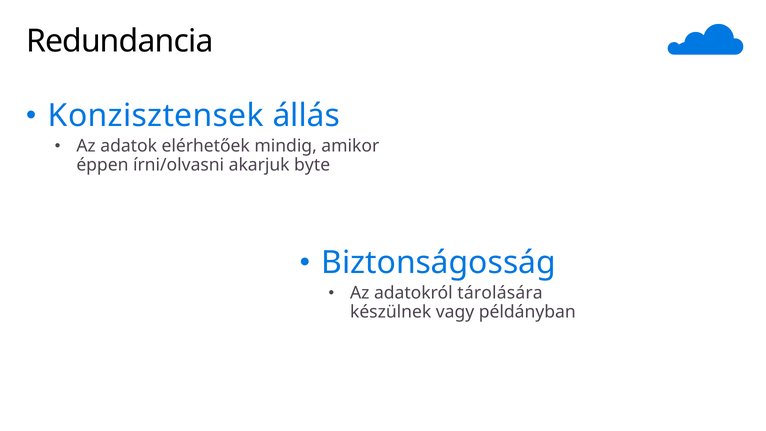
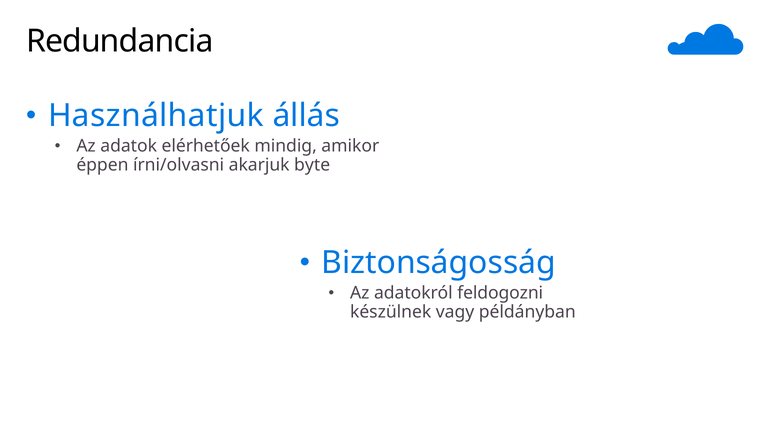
Konzisztensek: Konzisztensek -> Használhatjuk
tárolására: tárolására -> feldogozni
